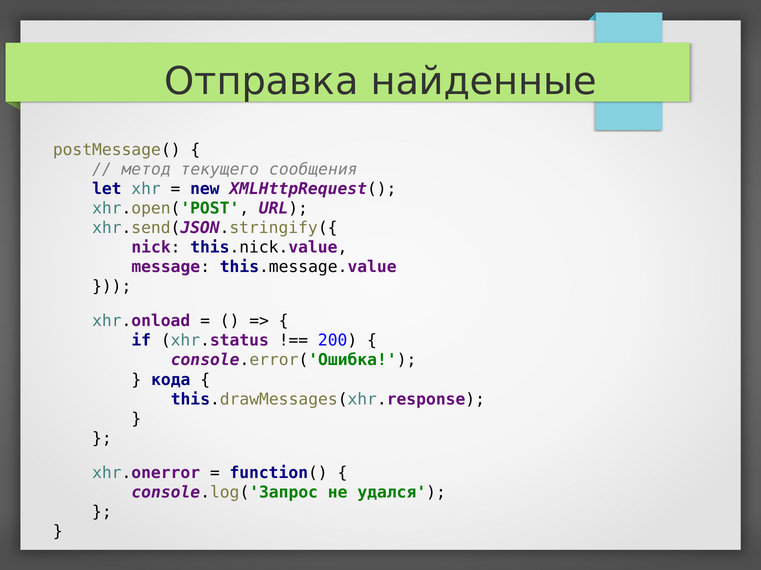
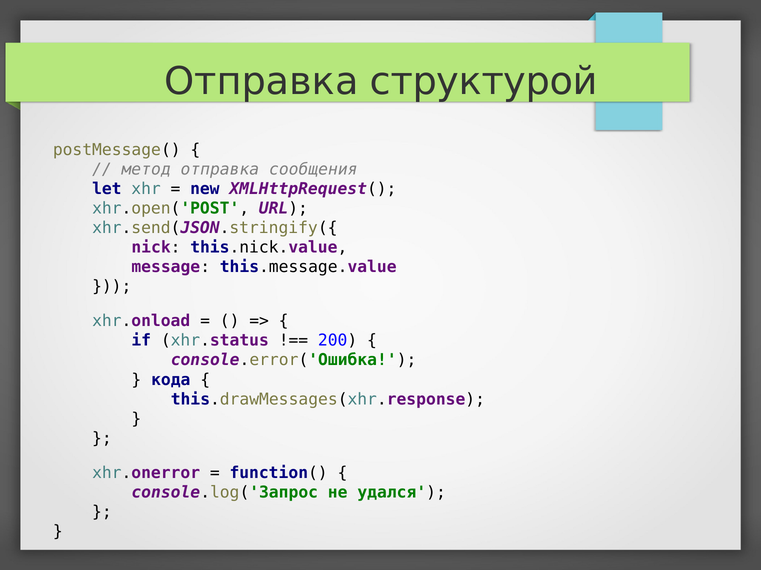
найденные: найденные -> структурой
метод текущего: текущего -> отправка
